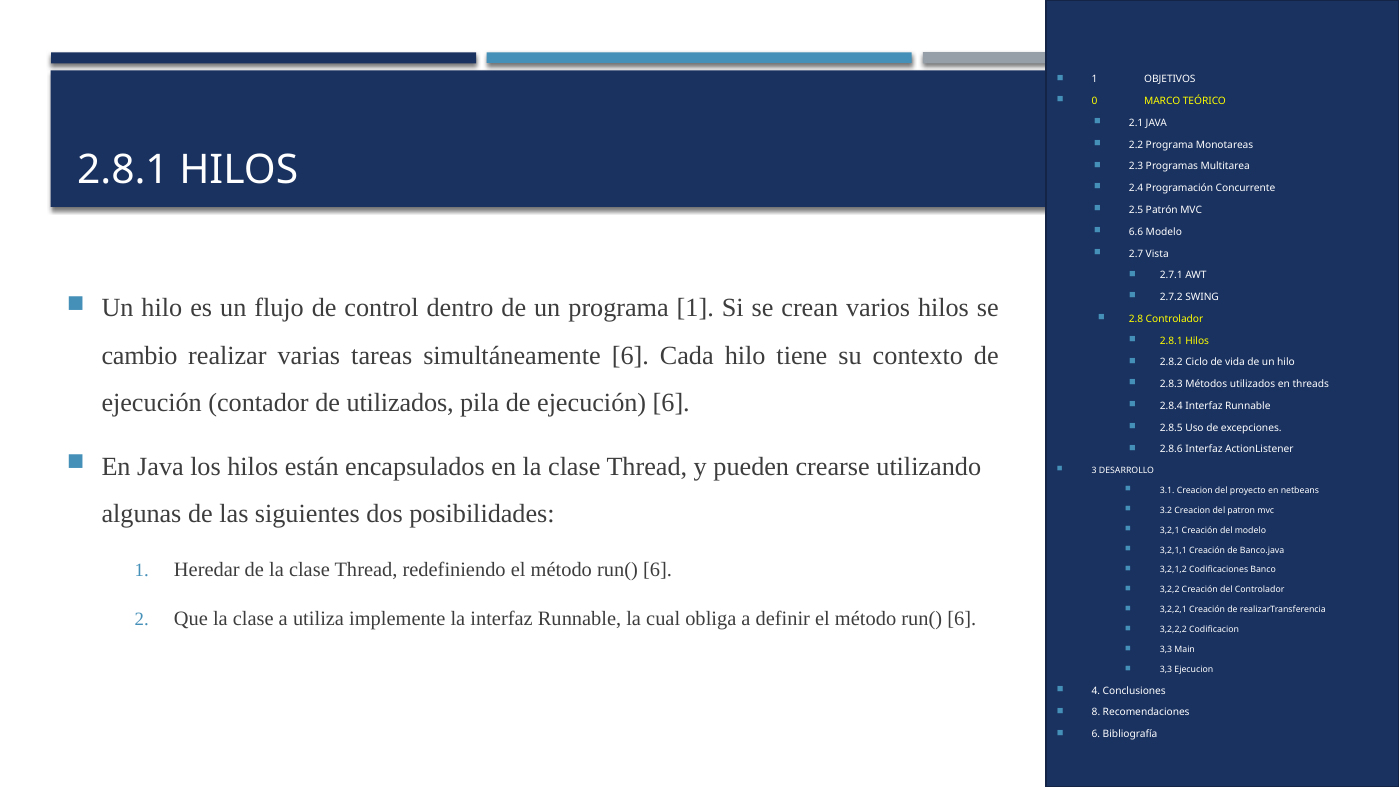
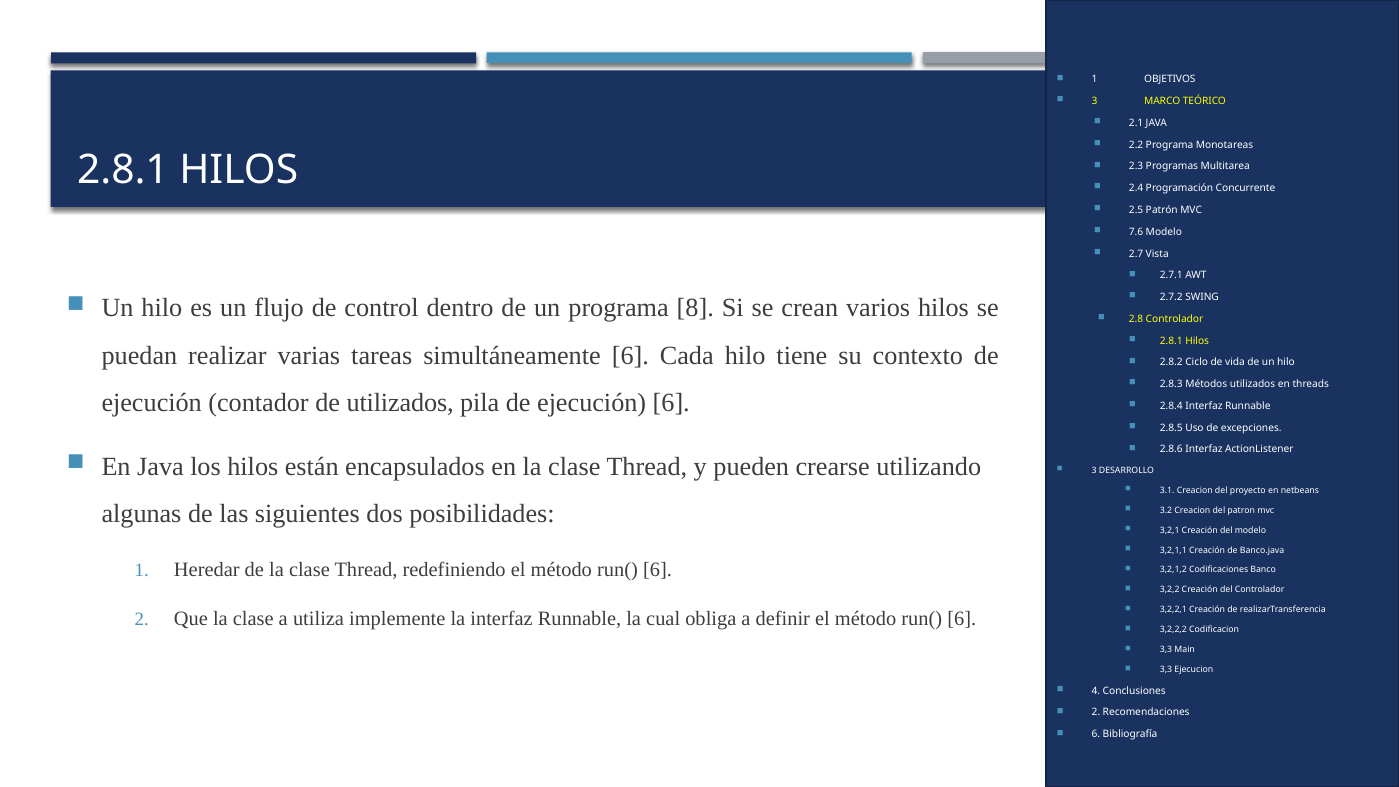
0 at (1095, 101): 0 -> 3
6.6: 6.6 -> 7.6
programa 1: 1 -> 8
cambio: cambio -> puedan
8 at (1096, 713): 8 -> 2
